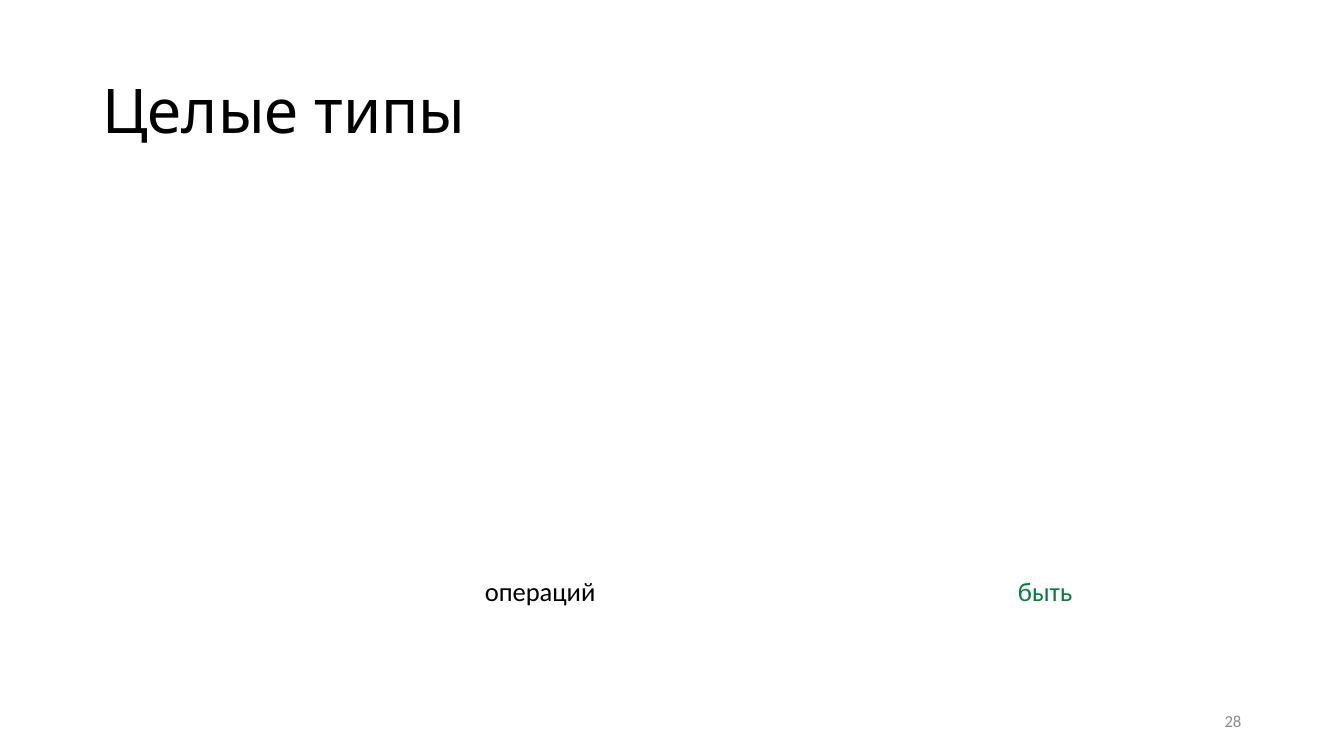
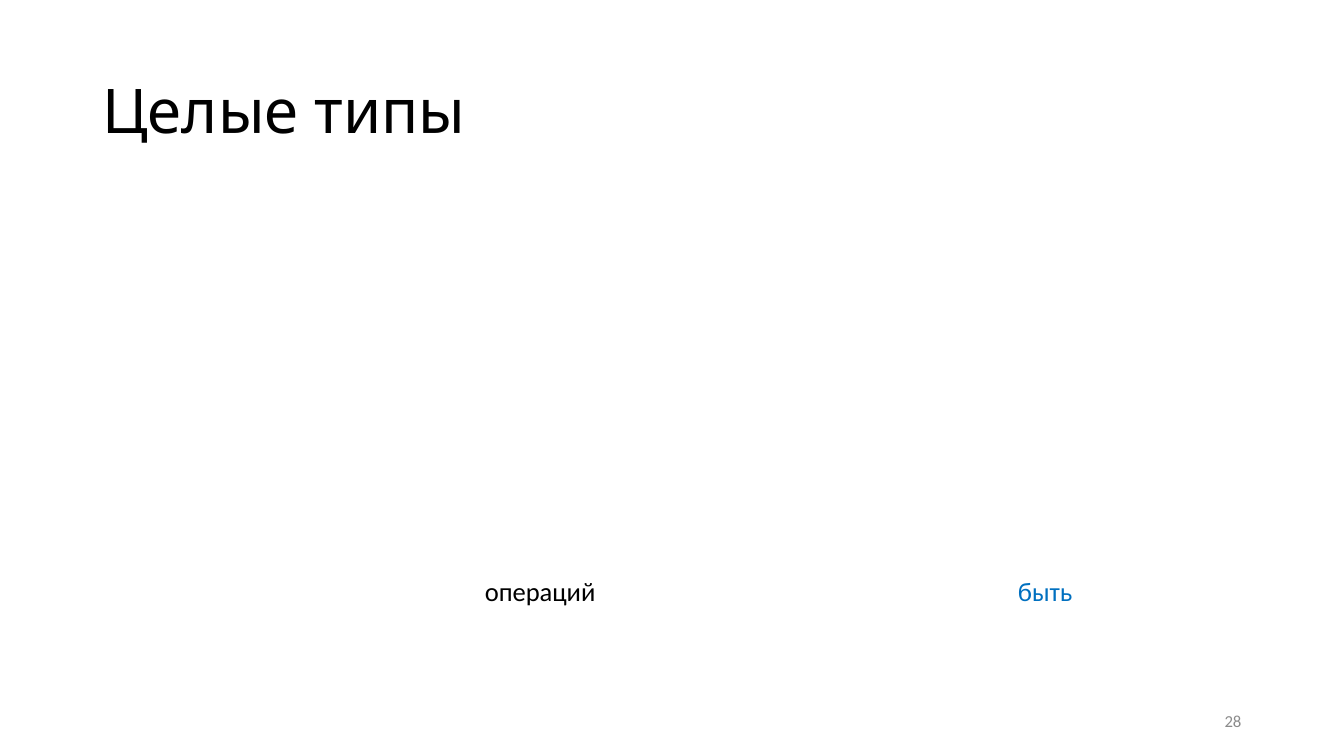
быть colour: green -> blue
